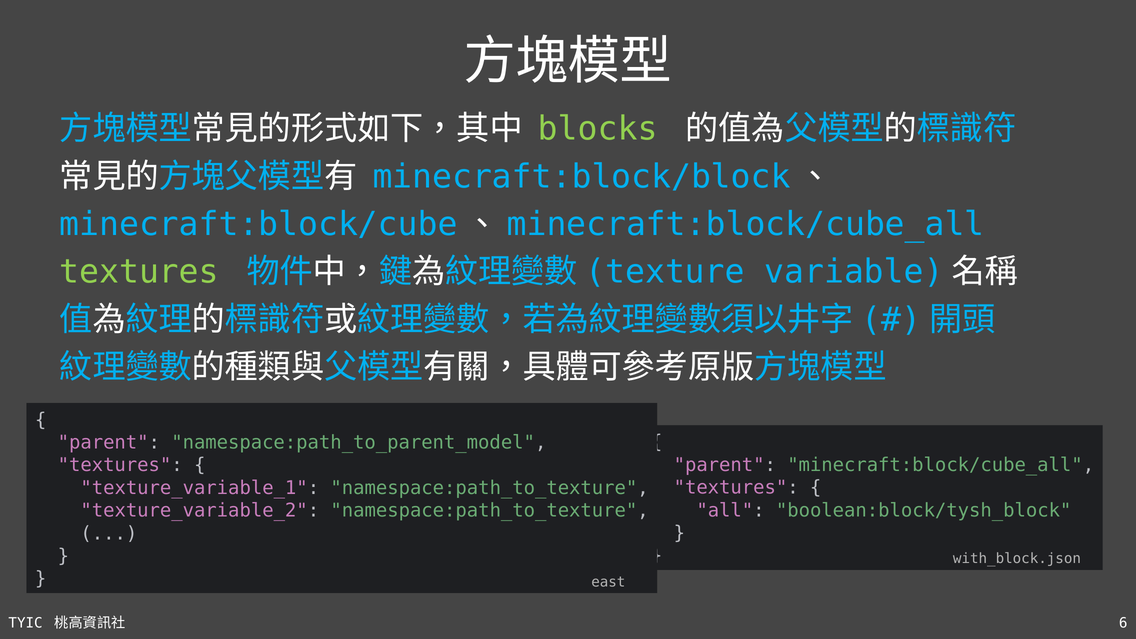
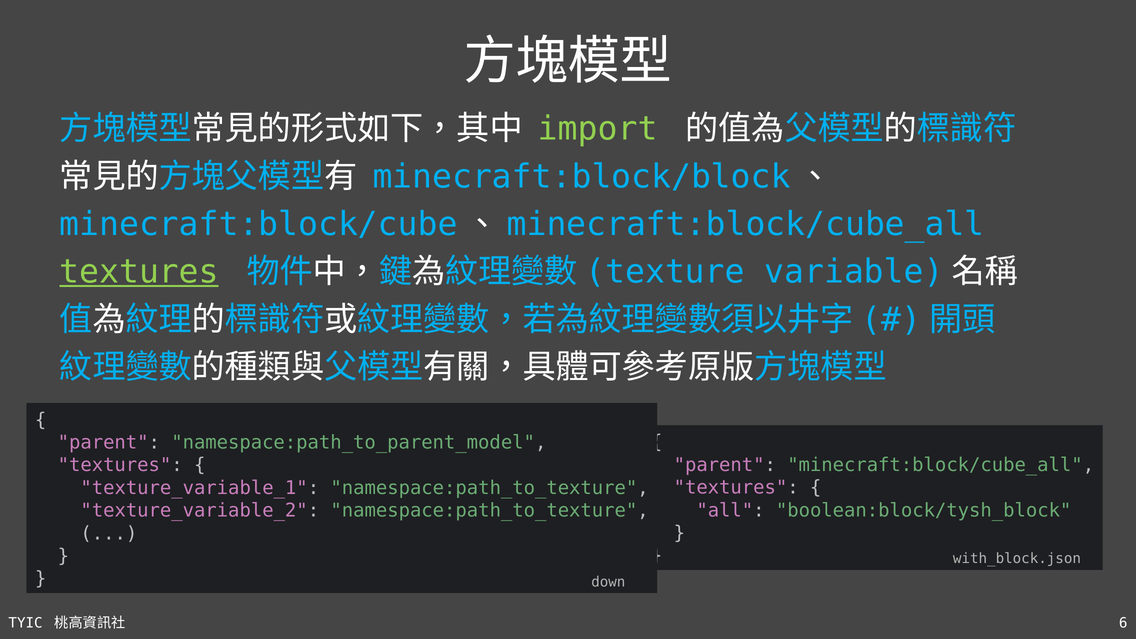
blocks: blocks -> import
textures at (139, 272) underline: none -> present
east: east -> down
